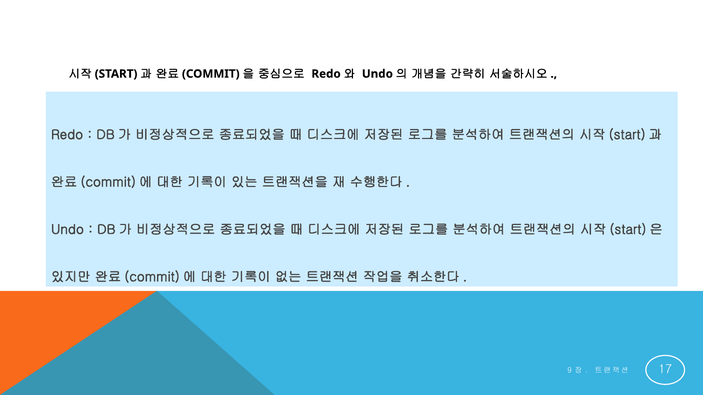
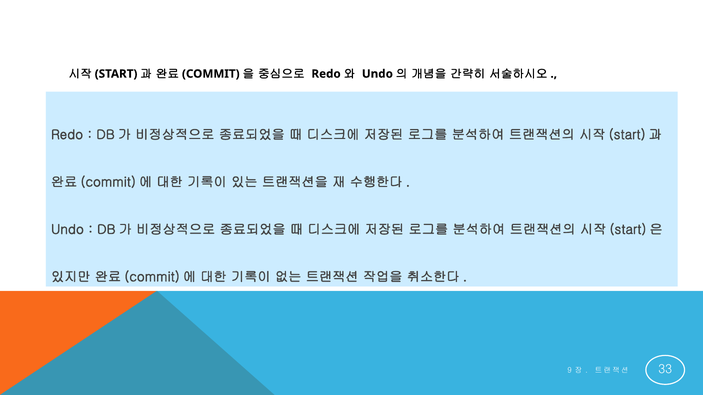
17: 17 -> 33
